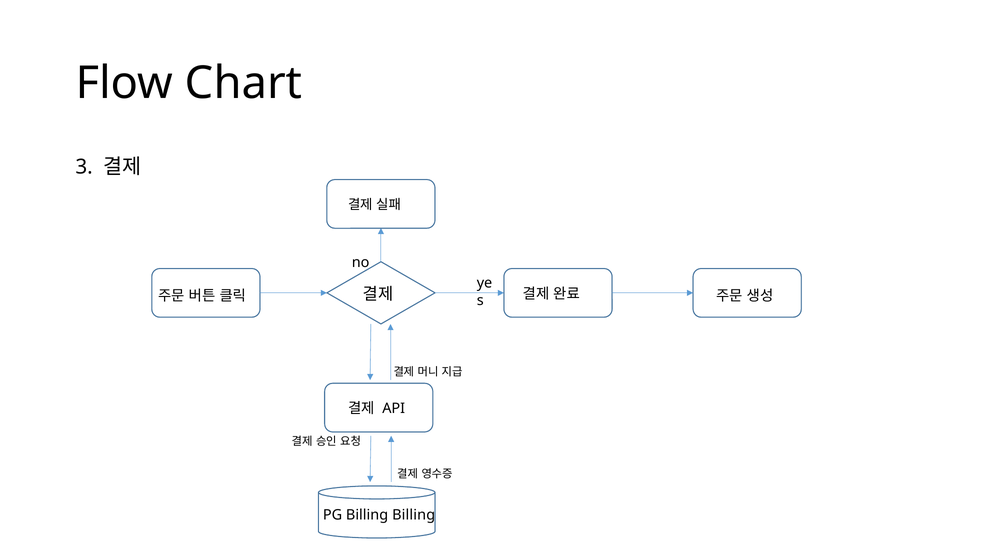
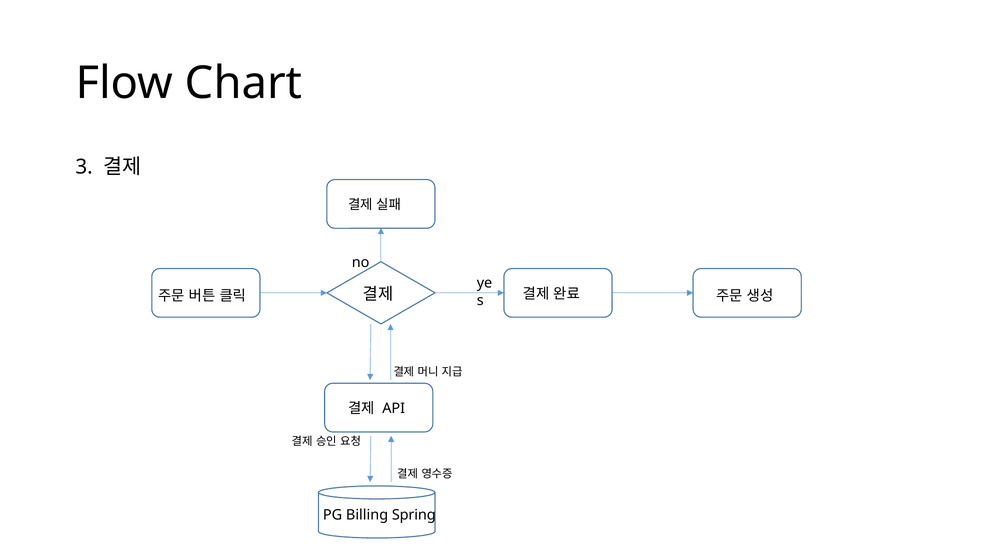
Billing Billing: Billing -> Spring
